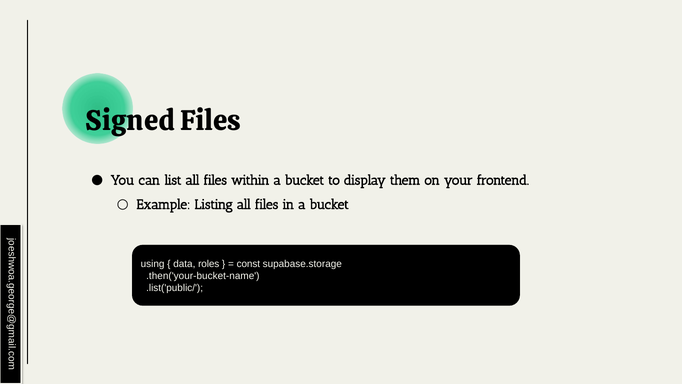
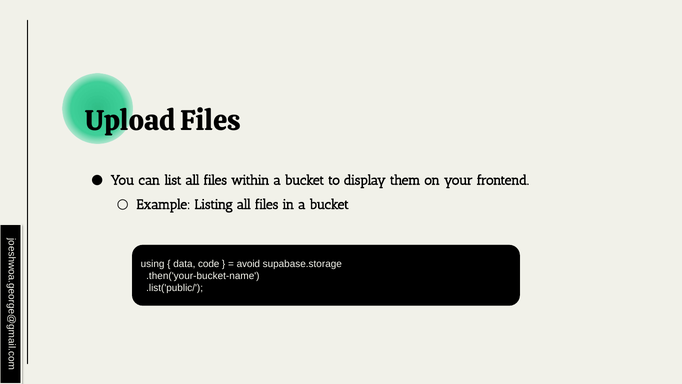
Signed: Signed -> Upload
roles: roles -> code
const: const -> avoid
